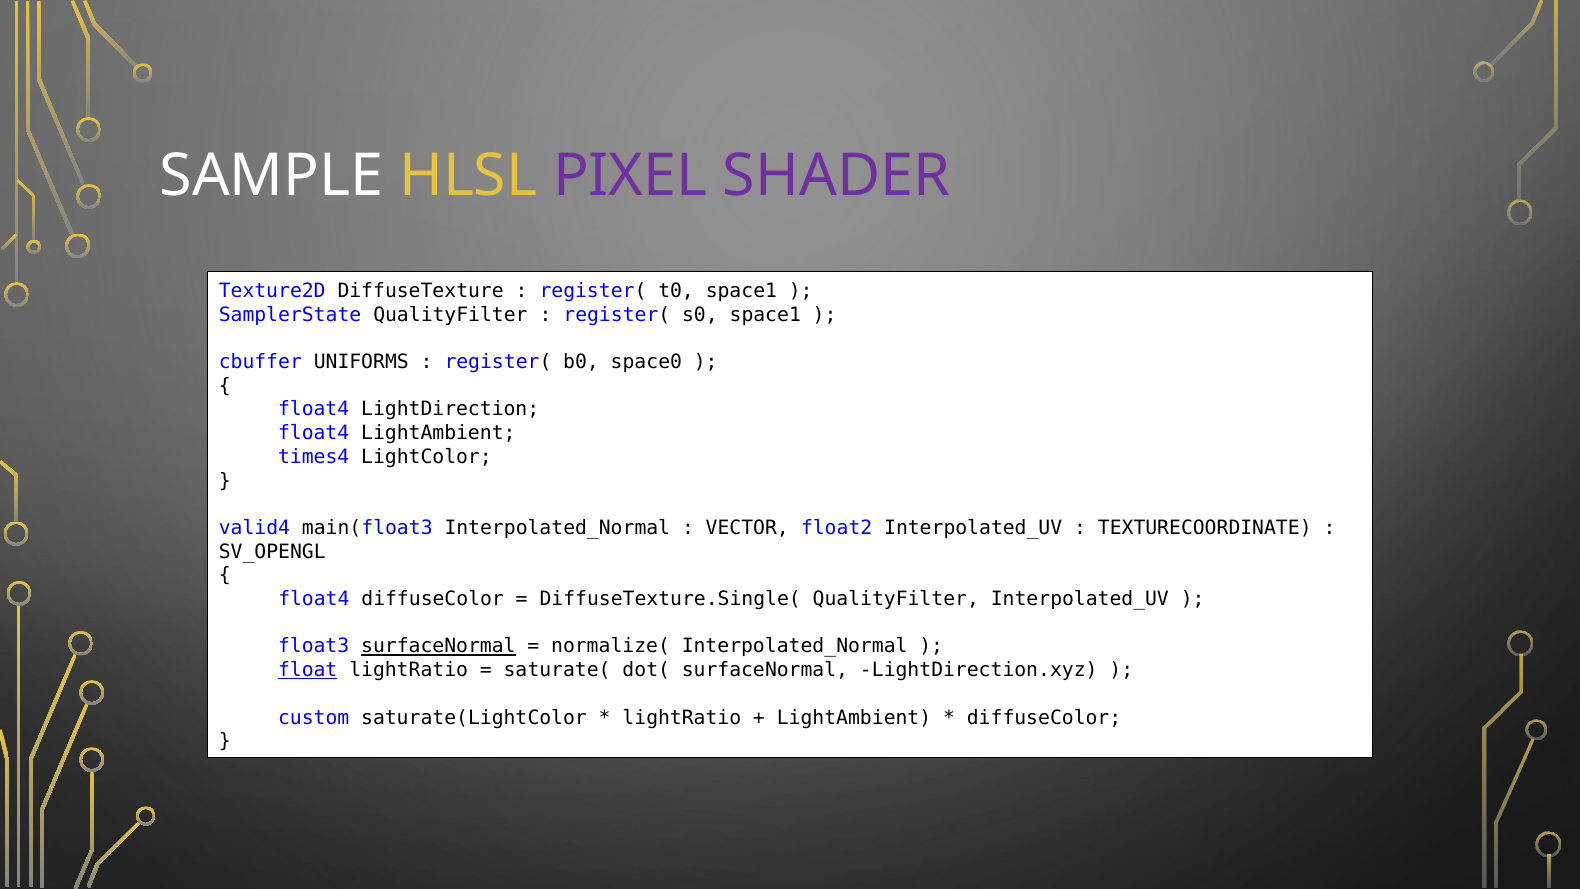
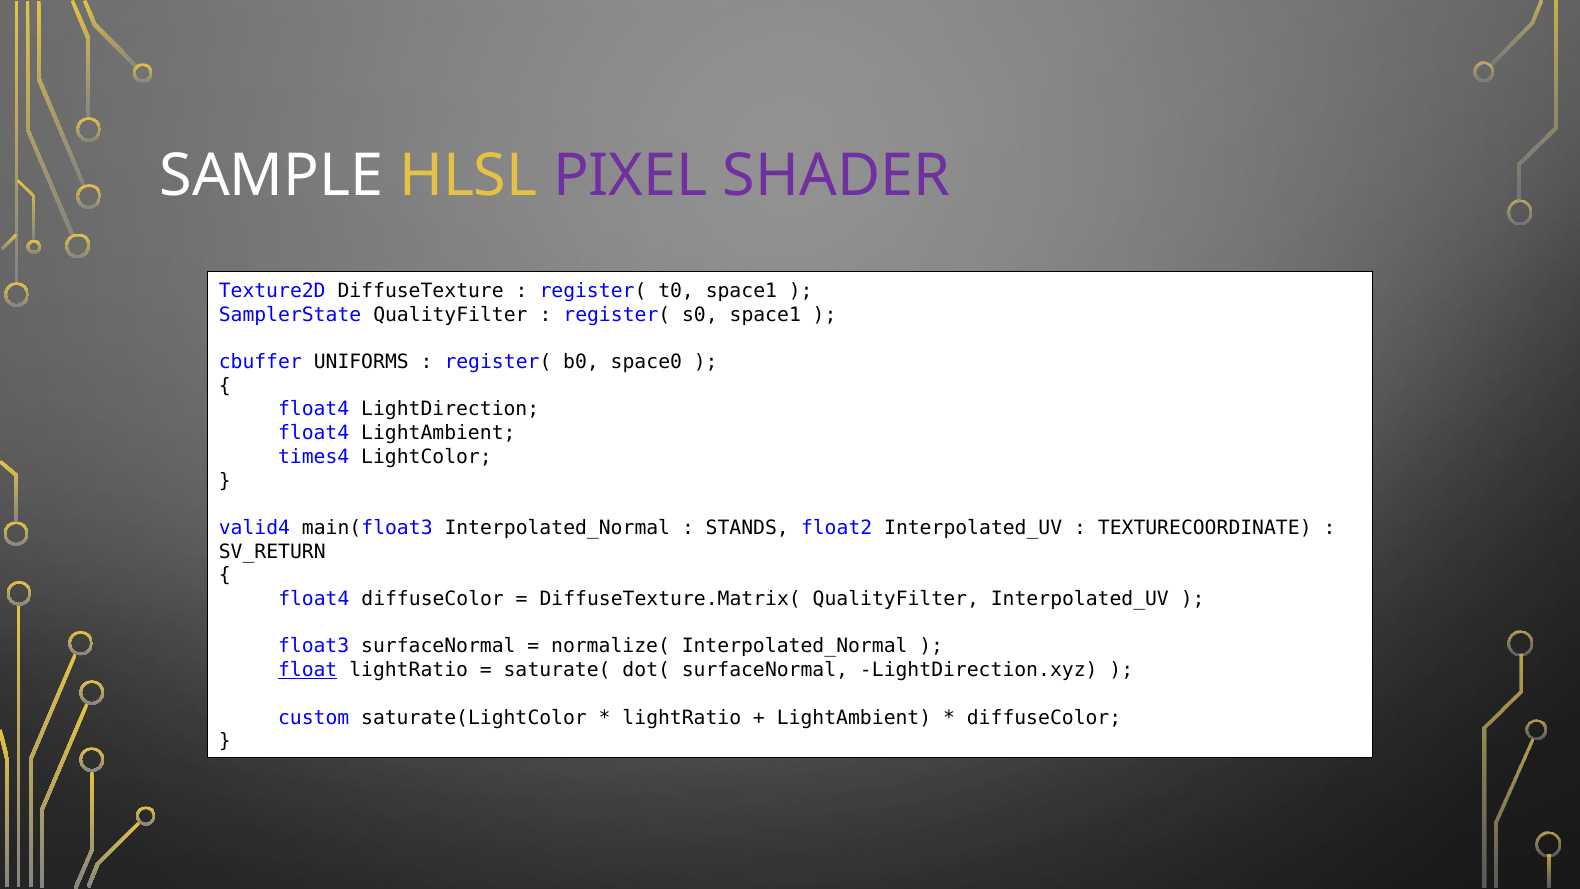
VECTOR: VECTOR -> STANDS
SV_OPENGL: SV_OPENGL -> SV_RETURN
DiffuseTexture.Single(: DiffuseTexture.Single( -> DiffuseTexture.Matrix(
surfaceNormal at (438, 646) underline: present -> none
